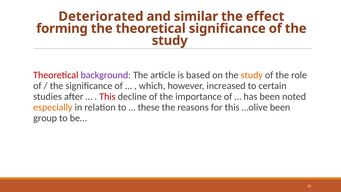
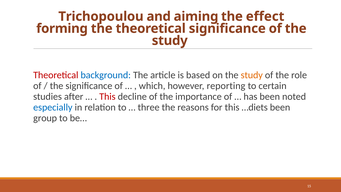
Deteriorated: Deteriorated -> Trichopoulou
similar: similar -> aiming
background colour: purple -> blue
increased: increased -> reporting
especially colour: orange -> blue
these: these -> three
…olive: …olive -> …diets
